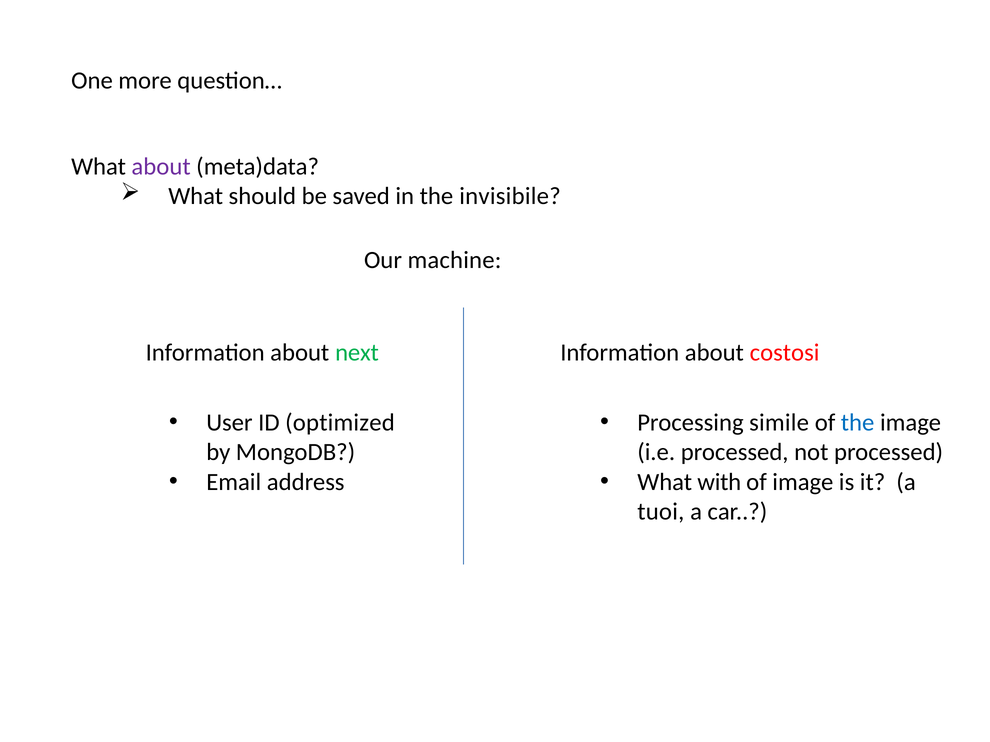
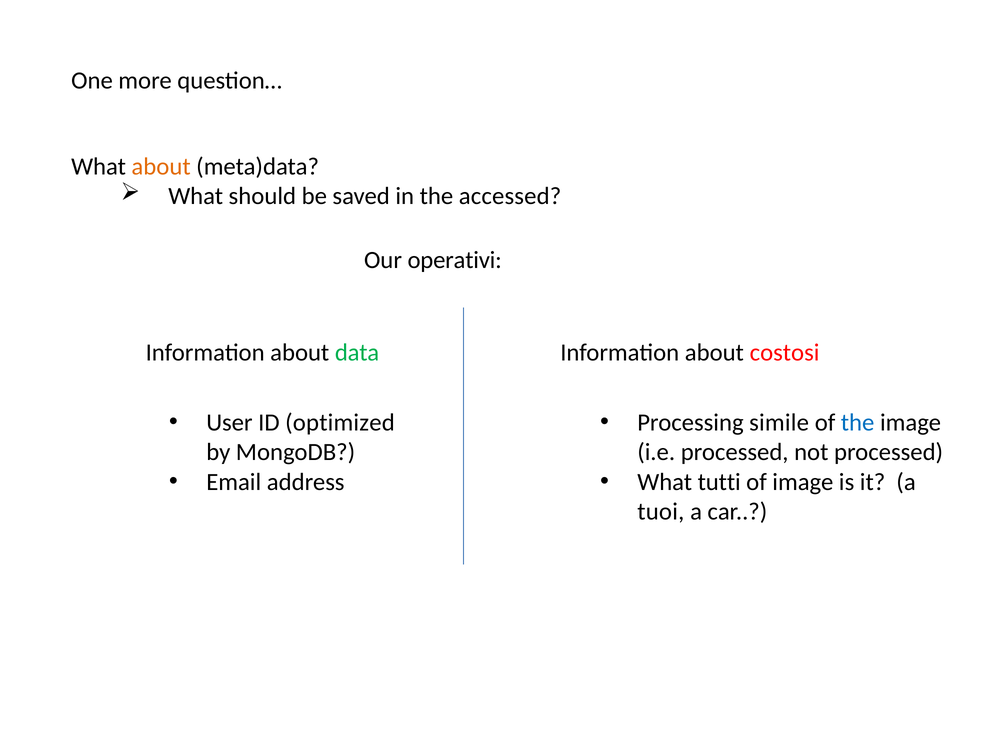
about at (161, 167) colour: purple -> orange
invisibile: invisibile -> accessed
machine: machine -> operativi
next: next -> data
with: with -> tutti
